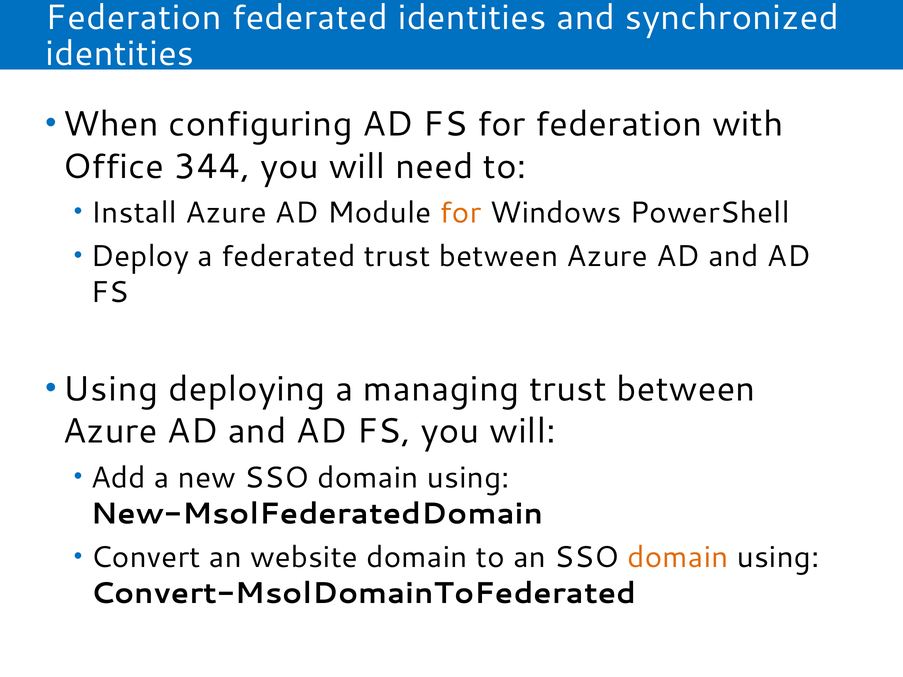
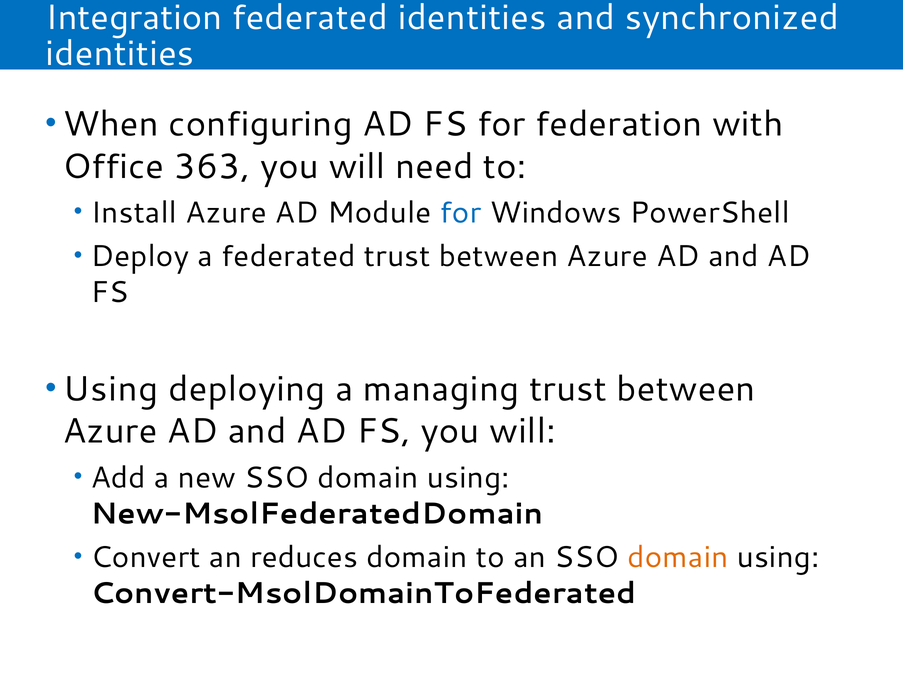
Federation at (134, 18): Federation -> Integration
344: 344 -> 363
for at (461, 213) colour: orange -> blue
website: website -> reduces
